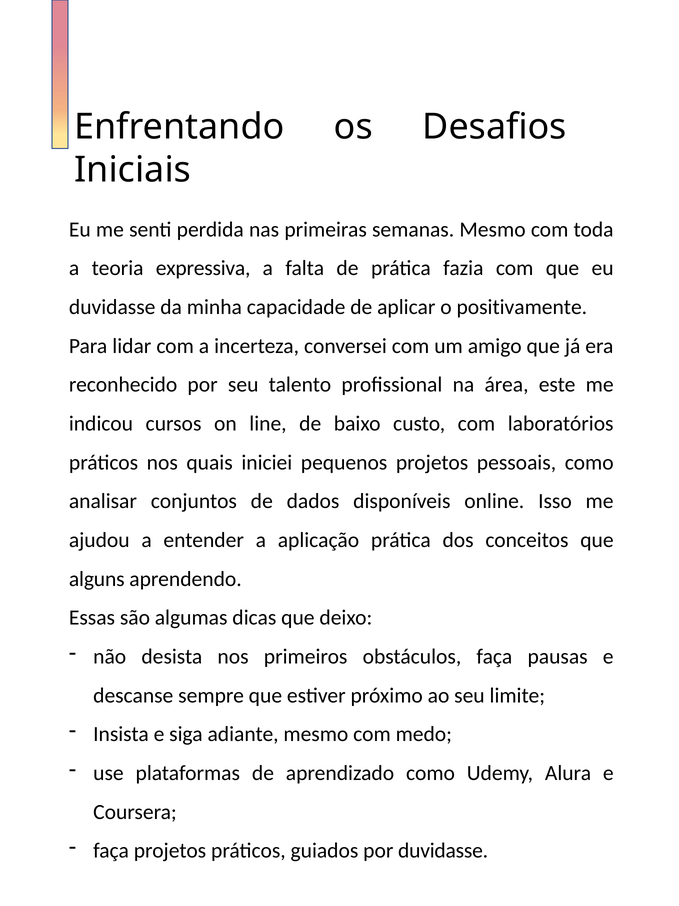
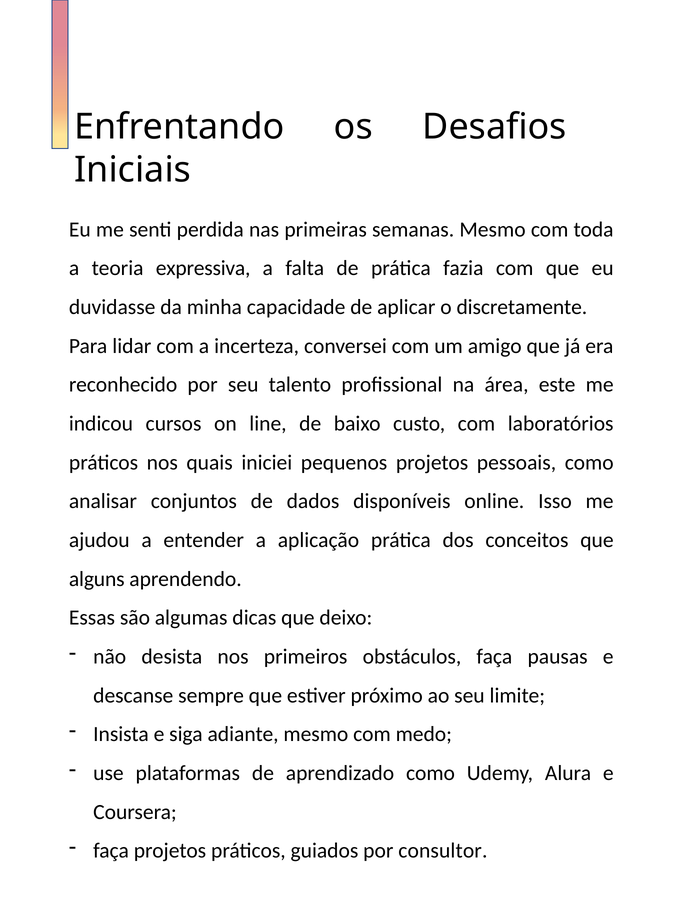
positivamente: positivamente -> discretamente
por duvidasse: duvidasse -> consultor
